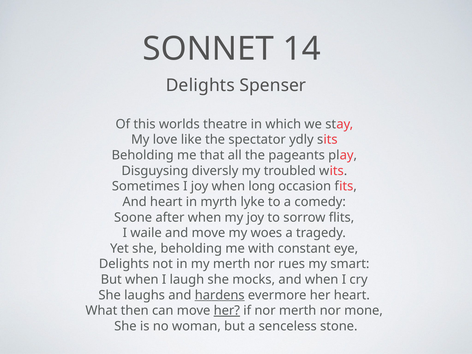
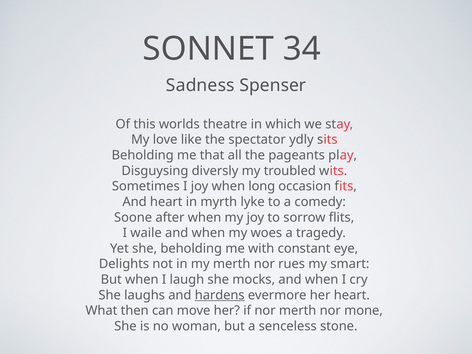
14: 14 -> 34
Delights at (200, 85): Delights -> Sadness
waile and move: move -> when
her at (227, 311) underline: present -> none
